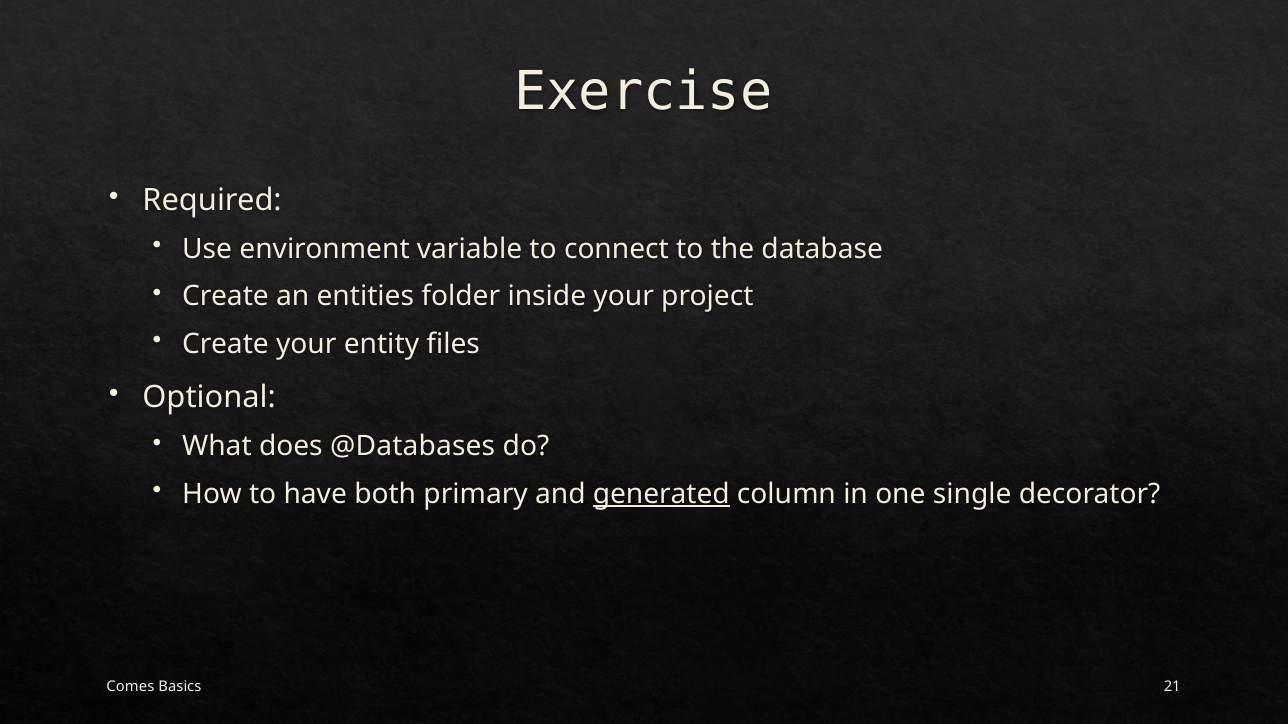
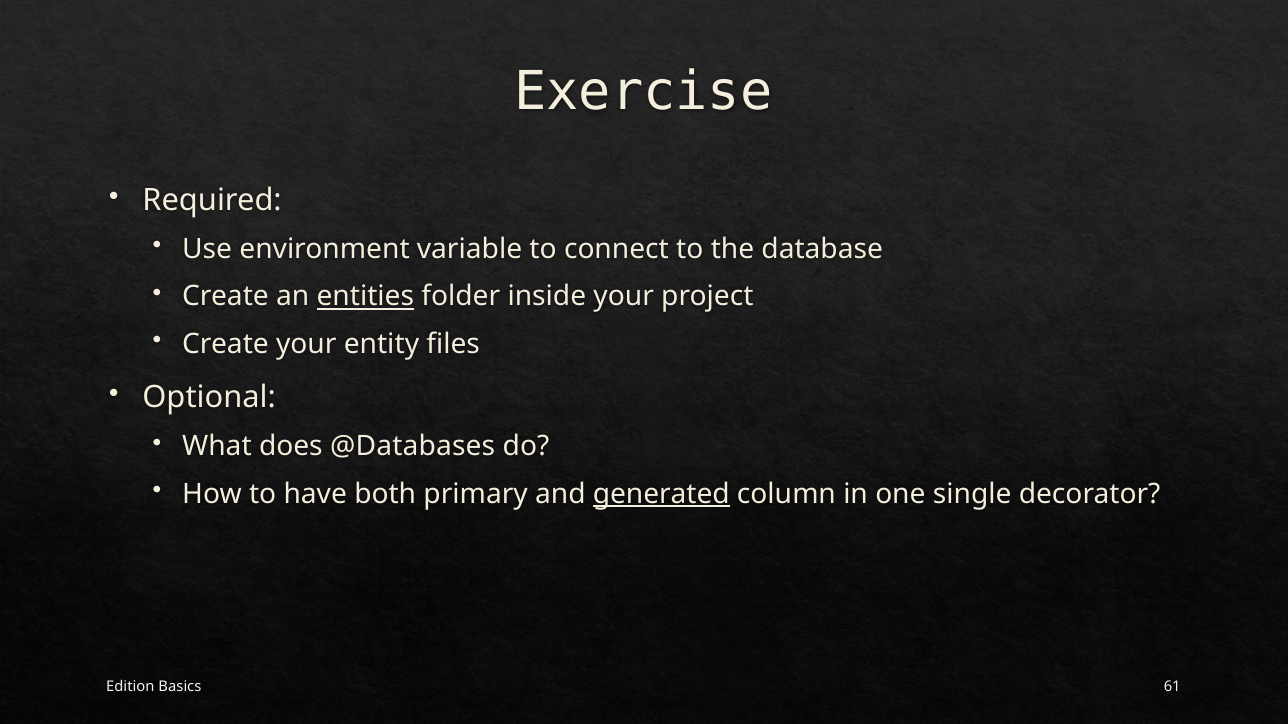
entities underline: none -> present
Comes: Comes -> Edition
21: 21 -> 61
